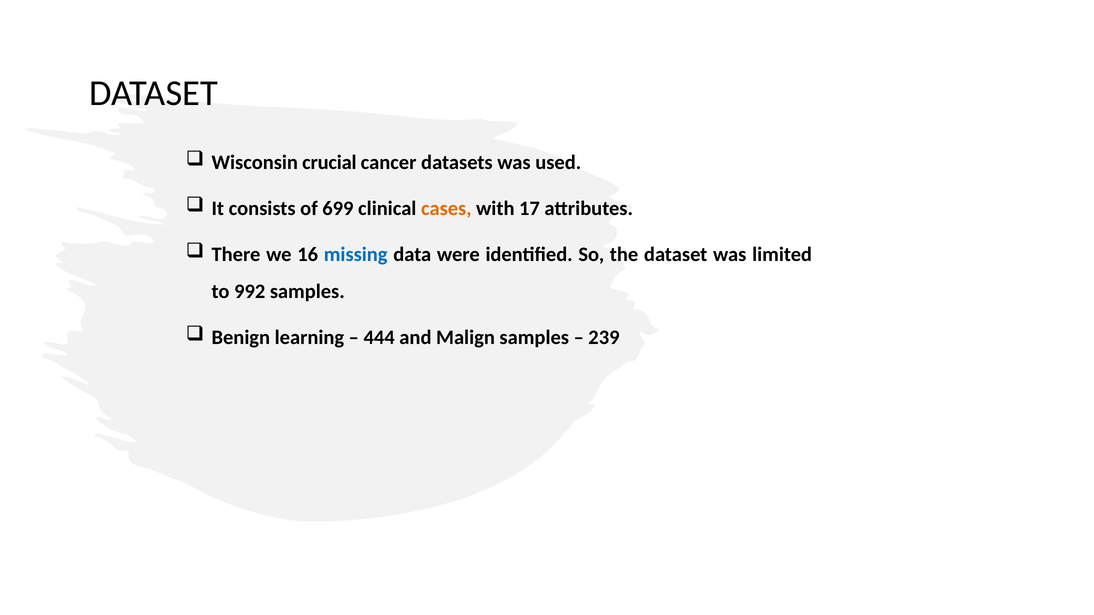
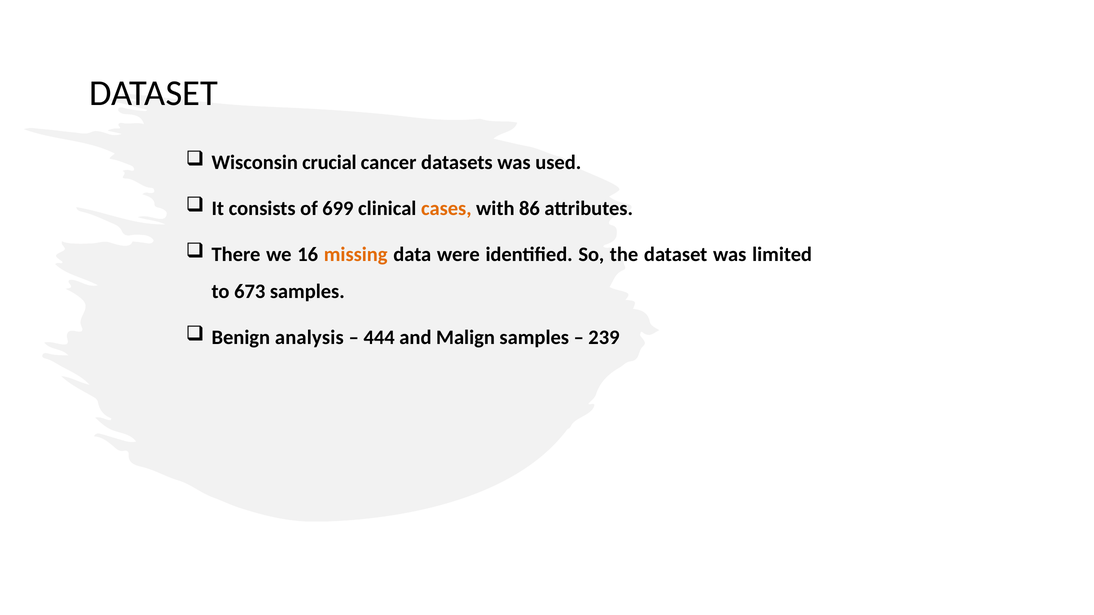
17: 17 -> 86
missing colour: blue -> orange
992: 992 -> 673
learning: learning -> analysis
